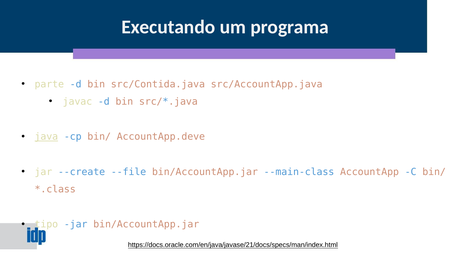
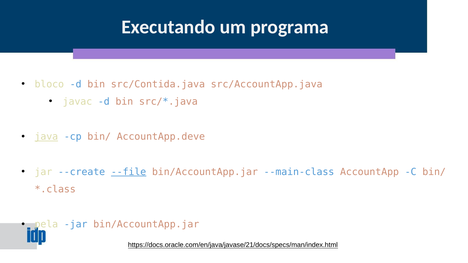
parte: parte -> bloco
--file underline: none -> present
tipo: tipo -> pela
